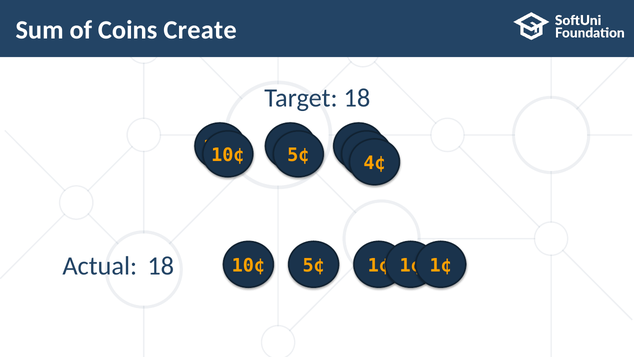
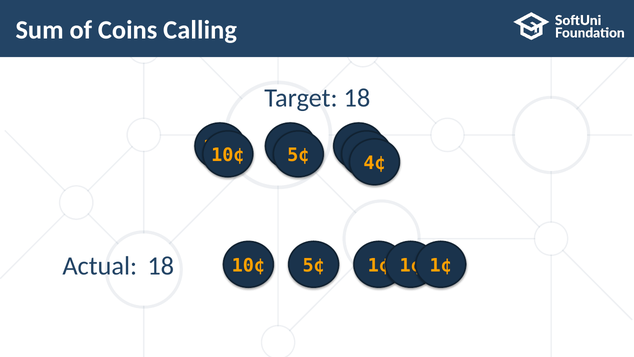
Create: Create -> Calling
